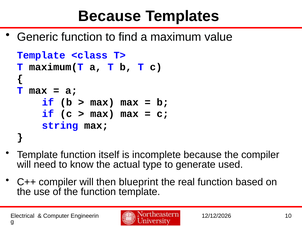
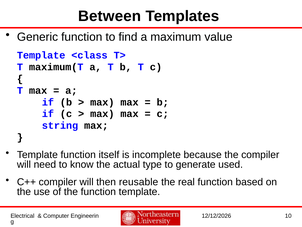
Because at (110, 16): Because -> Between
blueprint: blueprint -> reusable
